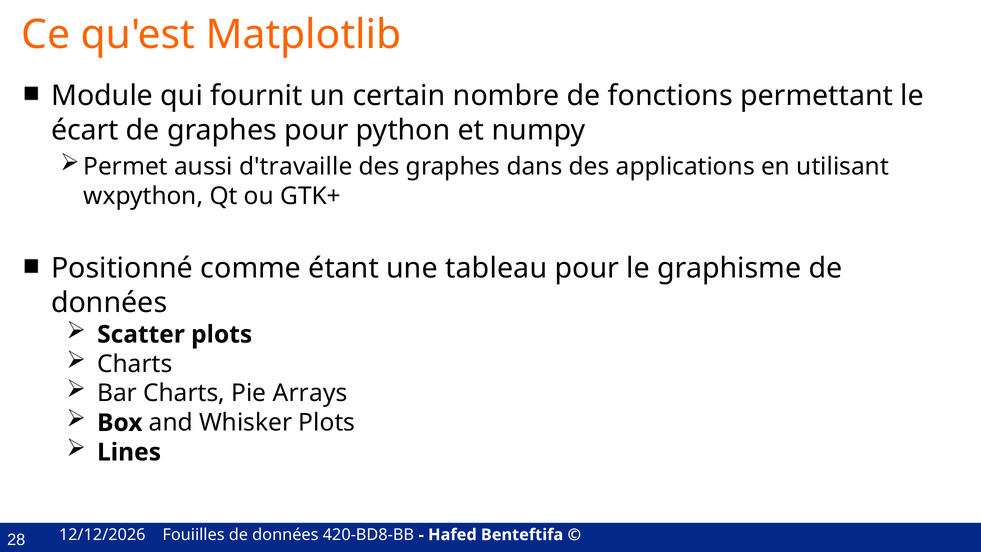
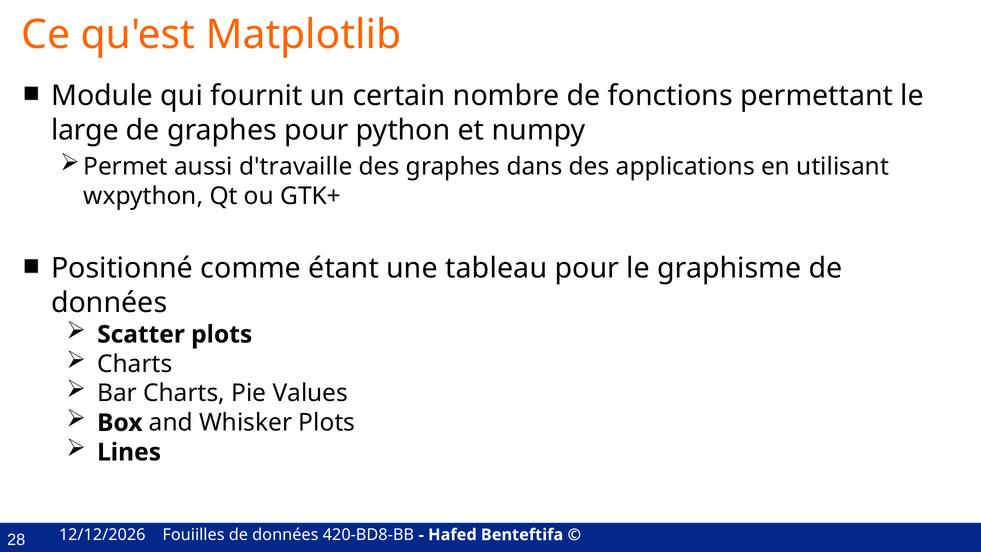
écart: écart -> large
Arrays: Arrays -> Values
